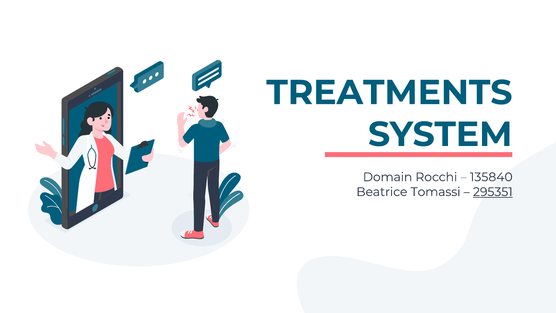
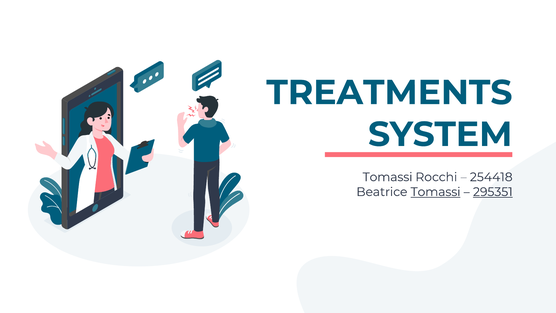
Domain at (388, 177): Domain -> Tomassi
135840: 135840 -> 254418
Tomassi at (436, 192) underline: none -> present
